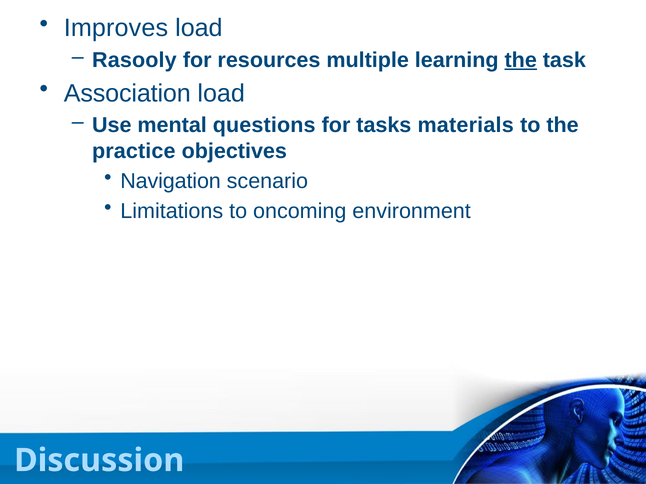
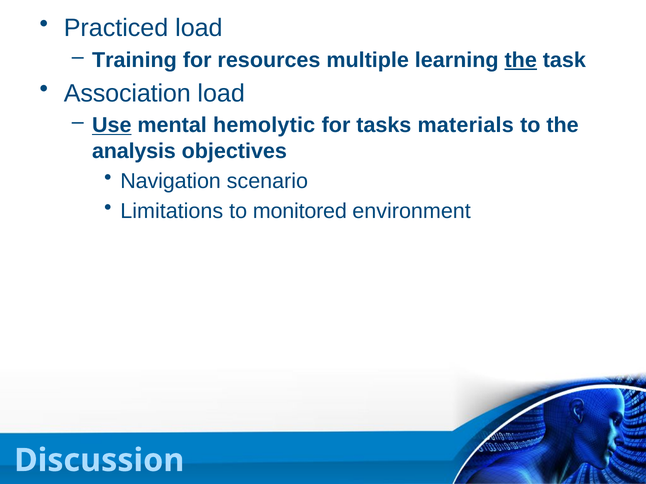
Improves: Improves -> Practiced
Rasooly: Rasooly -> Training
Use underline: none -> present
questions: questions -> hemolytic
practice: practice -> analysis
oncoming: oncoming -> monitored
